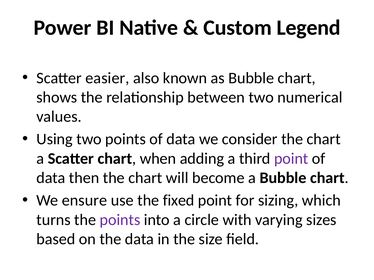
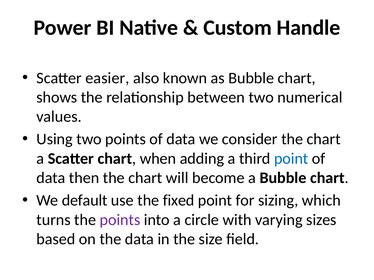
Legend: Legend -> Handle
point at (291, 159) colour: purple -> blue
ensure: ensure -> default
